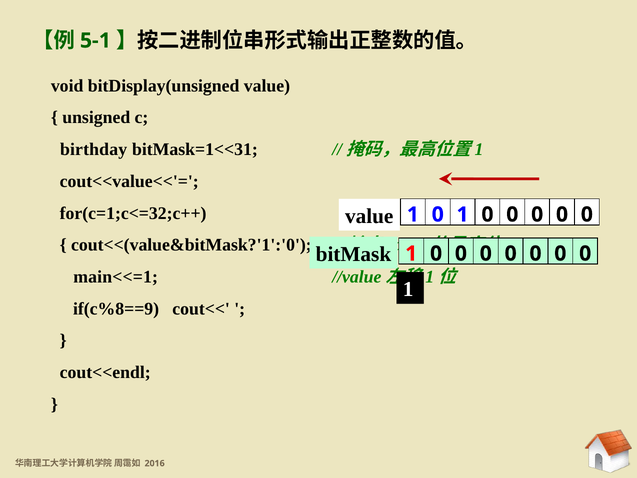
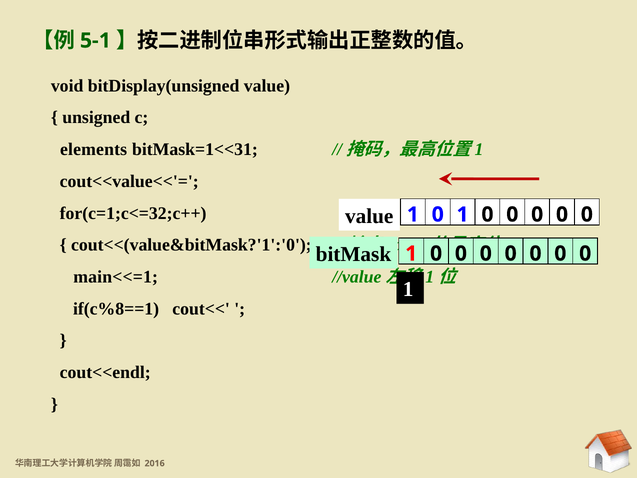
birthday: birthday -> elements
if(c%8==9: if(c%8==9 -> if(c%8==1
